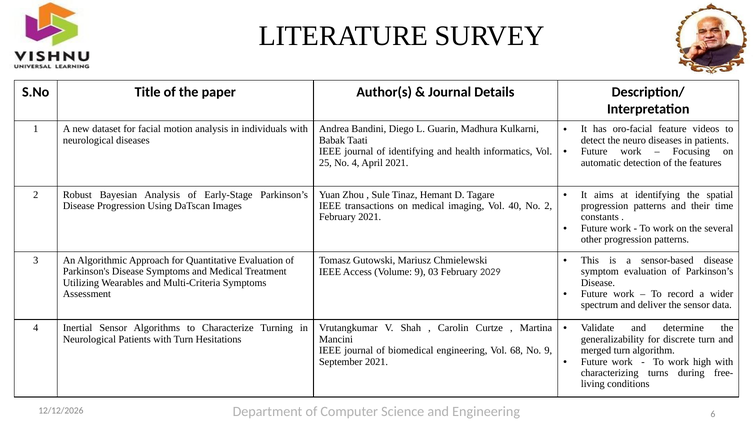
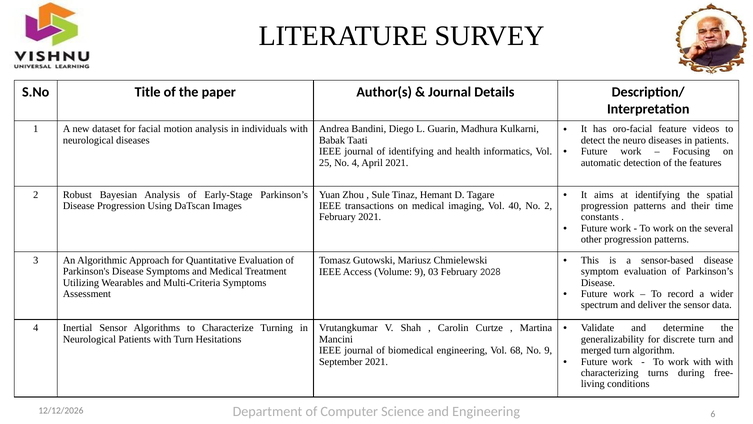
2029: 2029 -> 2028
work high: high -> with
